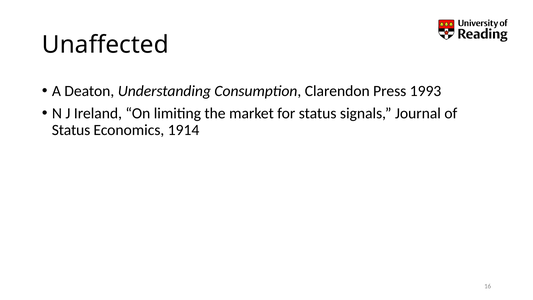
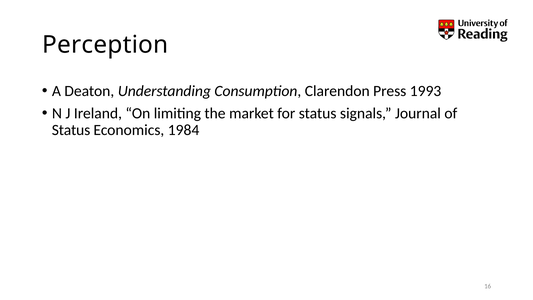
Unaffected: Unaffected -> Perception
1914: 1914 -> 1984
